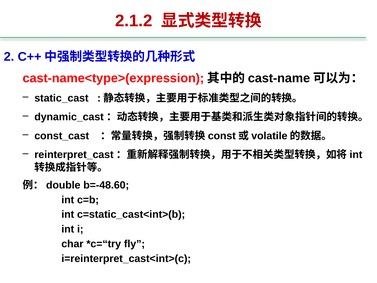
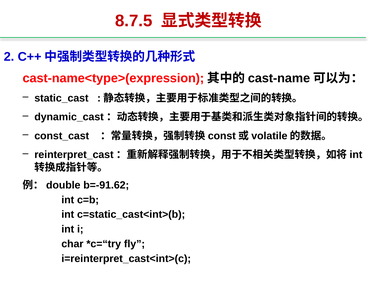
2.1.2: 2.1.2 -> 8.7.5
b=-48.60: b=-48.60 -> b=-91.62
